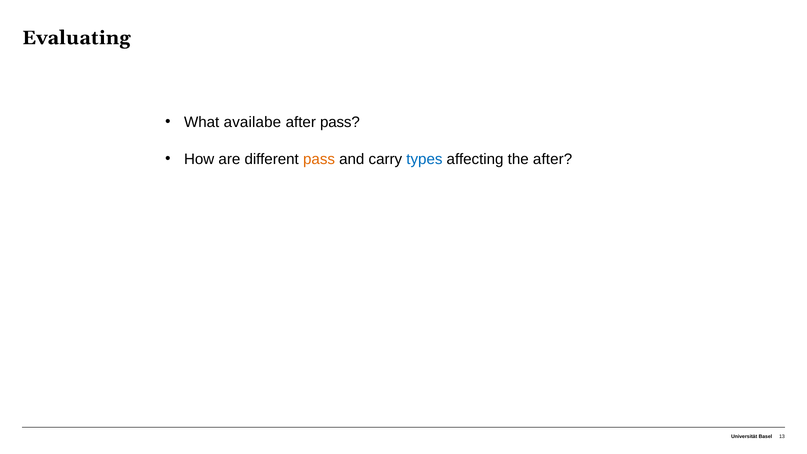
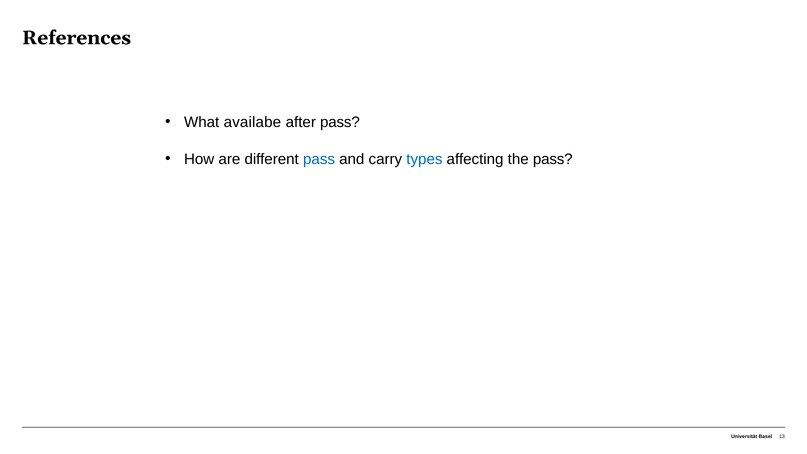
Evaluating: Evaluating -> References
pass at (319, 159) colour: orange -> blue
the after: after -> pass
